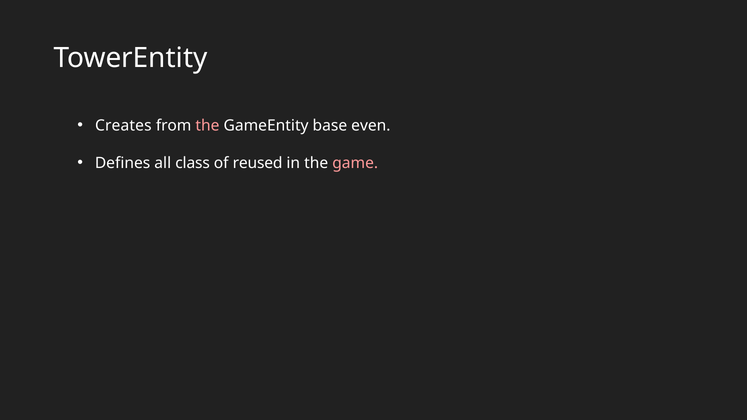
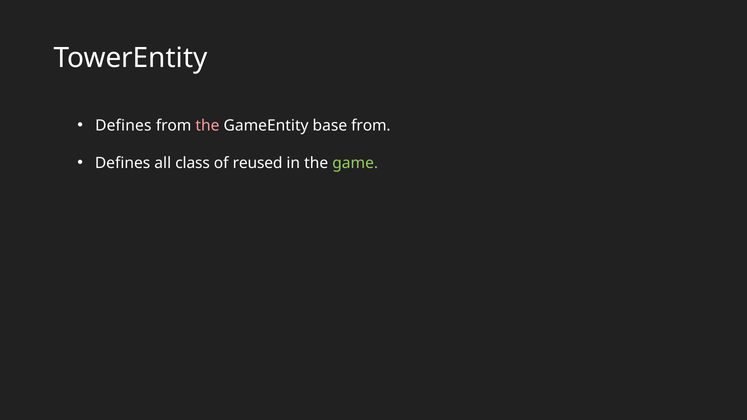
Creates at (123, 126): Creates -> Defines
base even: even -> from
game colour: pink -> light green
